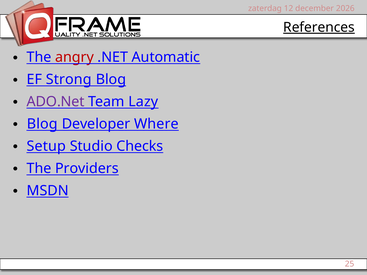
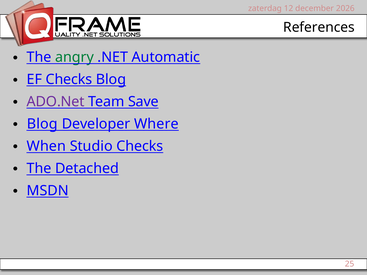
References underline: present -> none
angry colour: red -> green
EF Strong: Strong -> Checks
Lazy: Lazy -> Save
Setup: Setup -> When
Providers: Providers -> Detached
